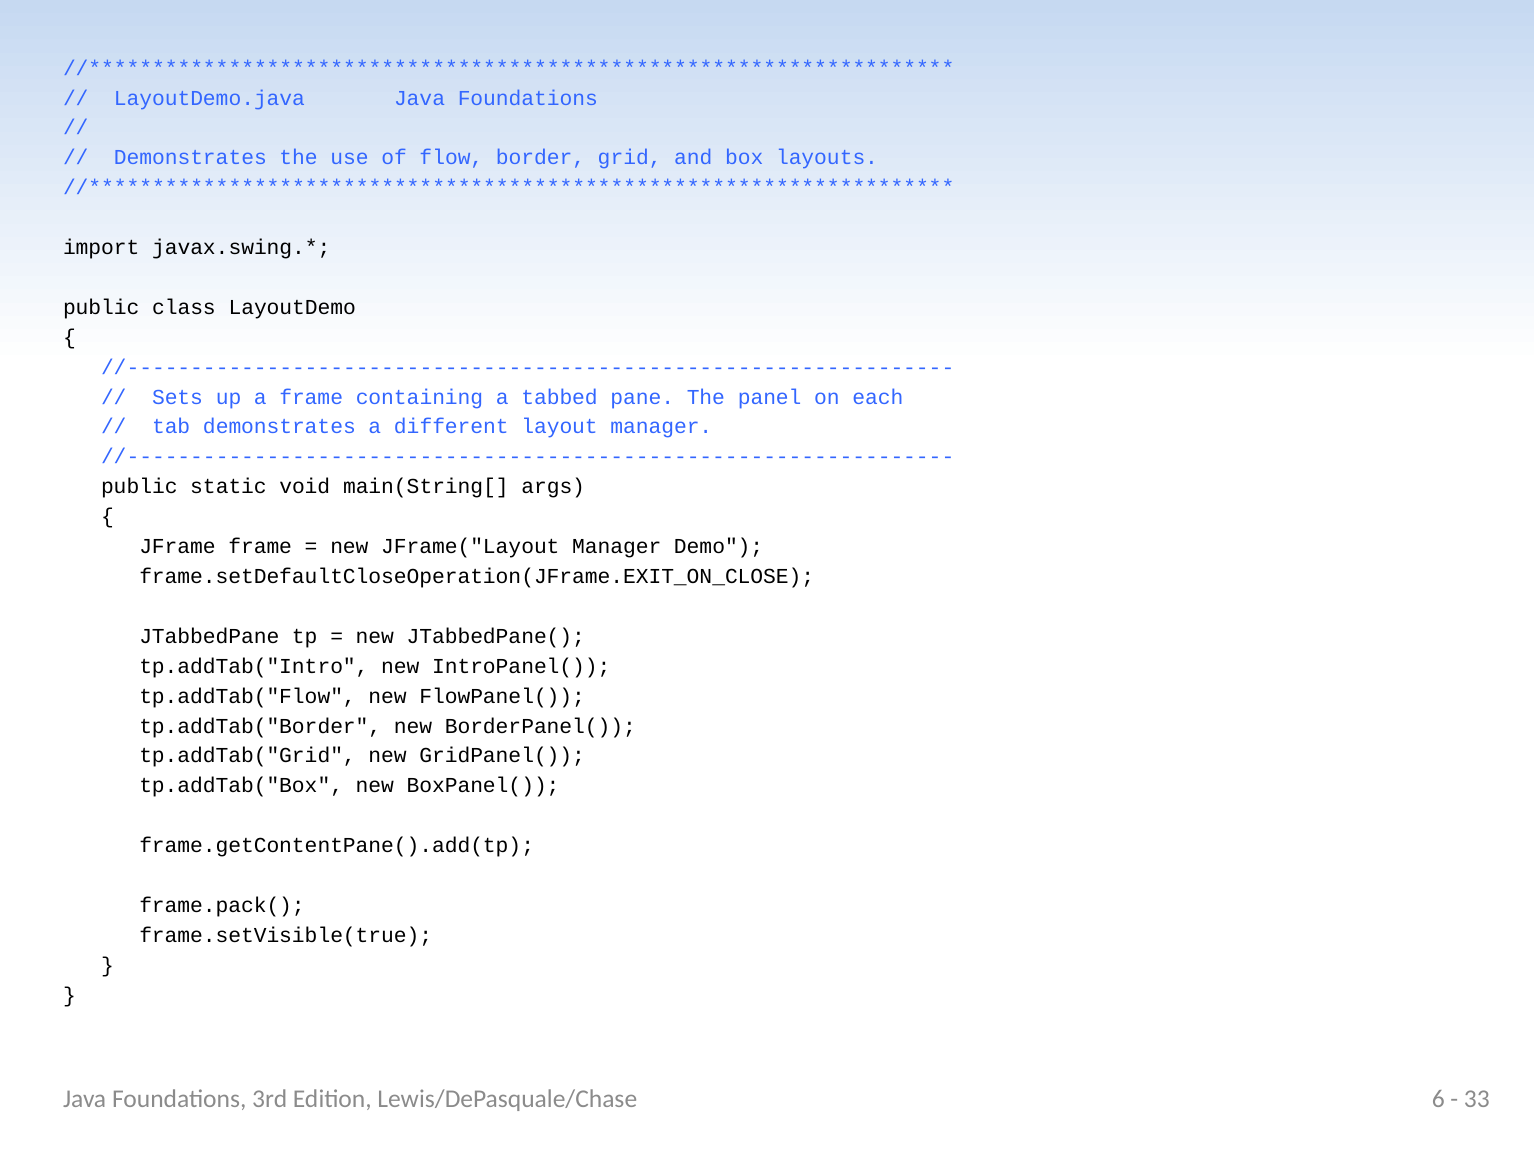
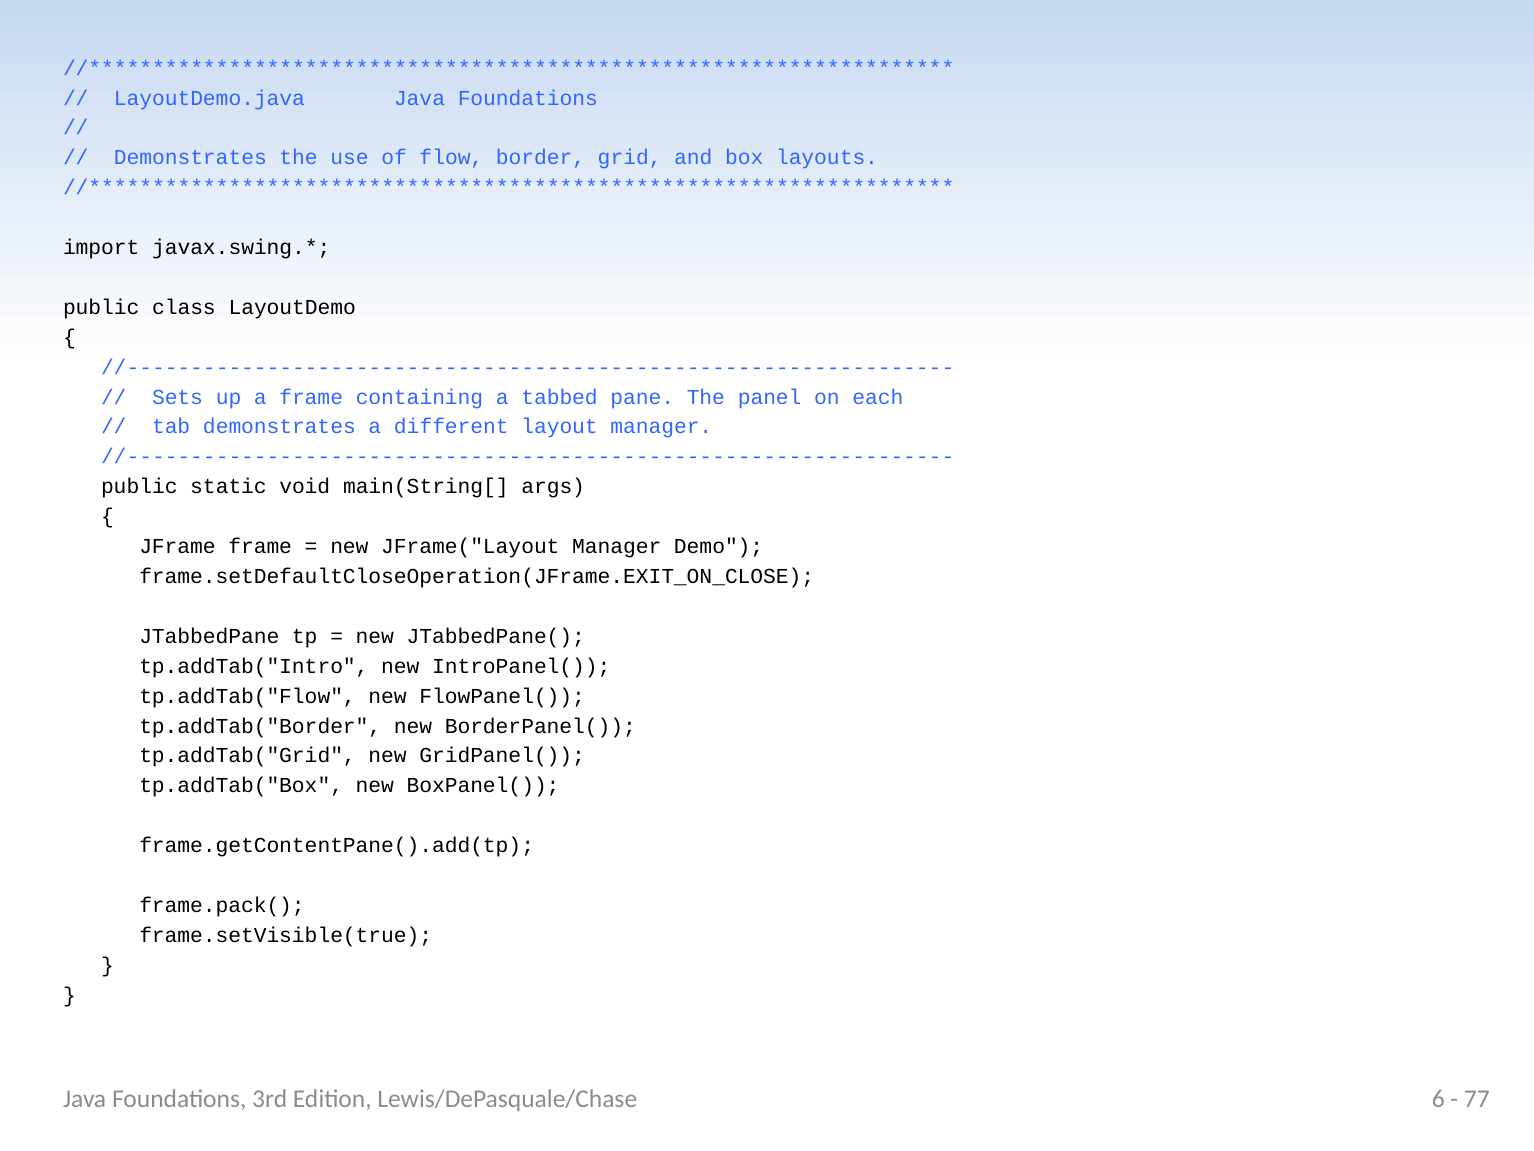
33: 33 -> 77
